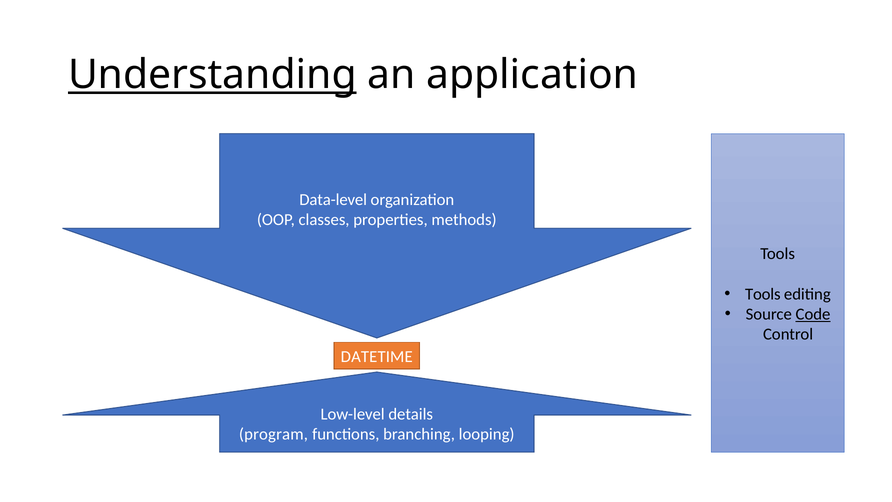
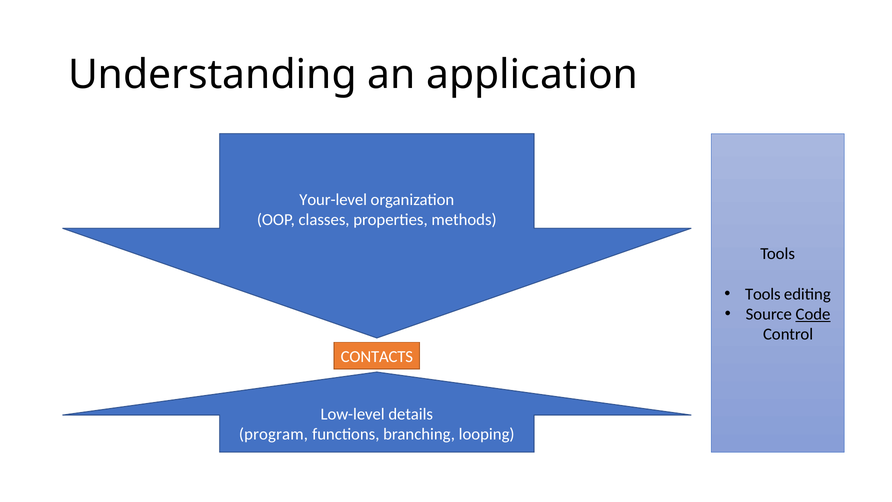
Understanding underline: present -> none
Data-level: Data-level -> Your-level
DATETIME: DATETIME -> CONTACTS
